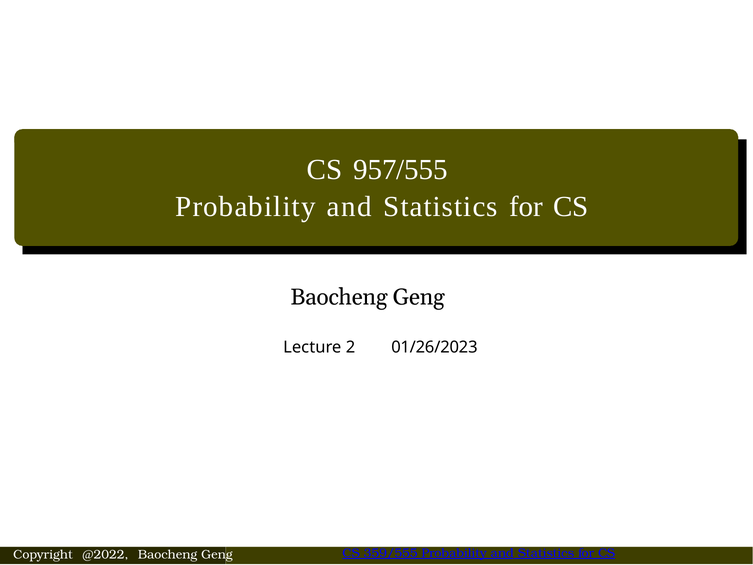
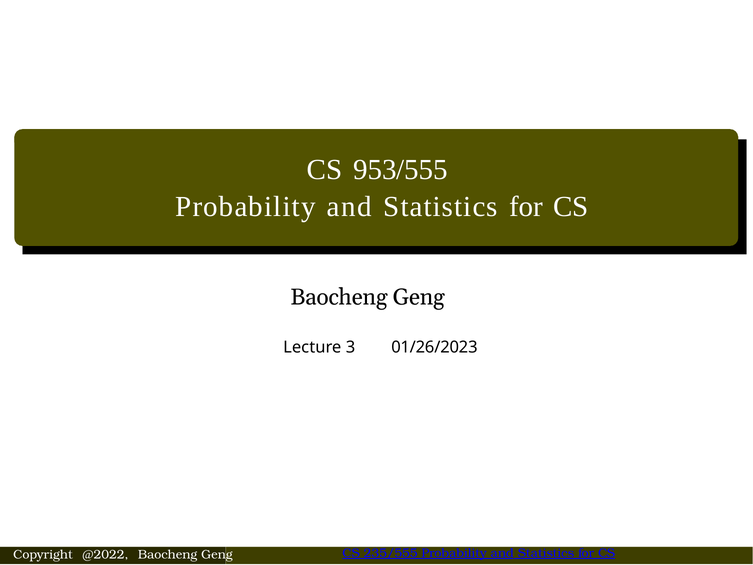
957/555: 957/555 -> 953/555
2: 2 -> 3
359/555: 359/555 -> 235/555
